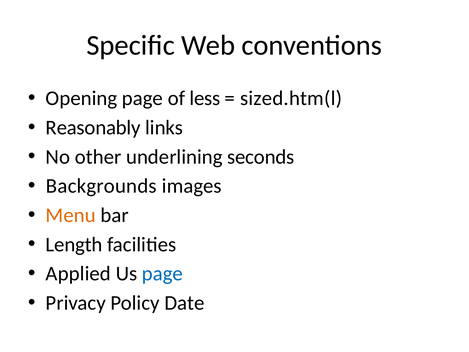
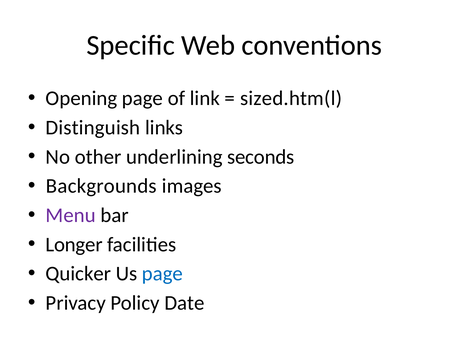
less: less -> link
Reasonably: Reasonably -> Distinguish
Menu colour: orange -> purple
Length: Length -> Longer
Applied: Applied -> Quicker
